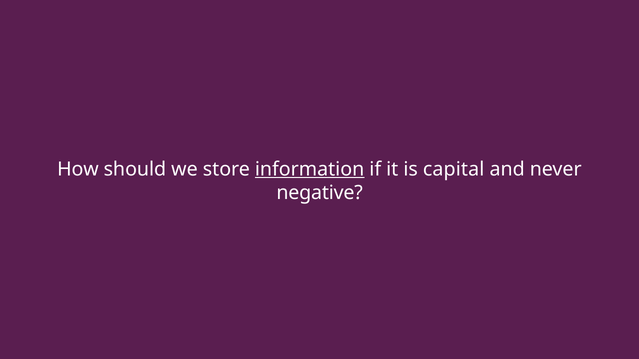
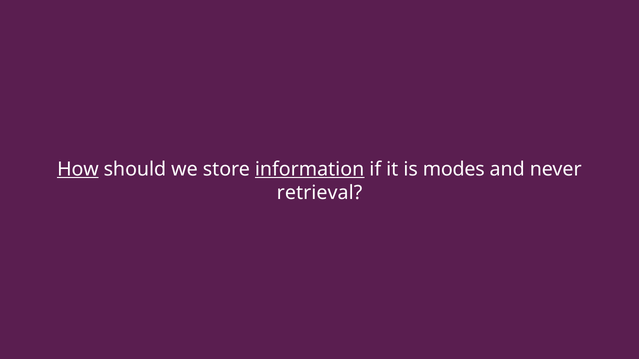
How underline: none -> present
capital: capital -> modes
negative: negative -> retrieval
